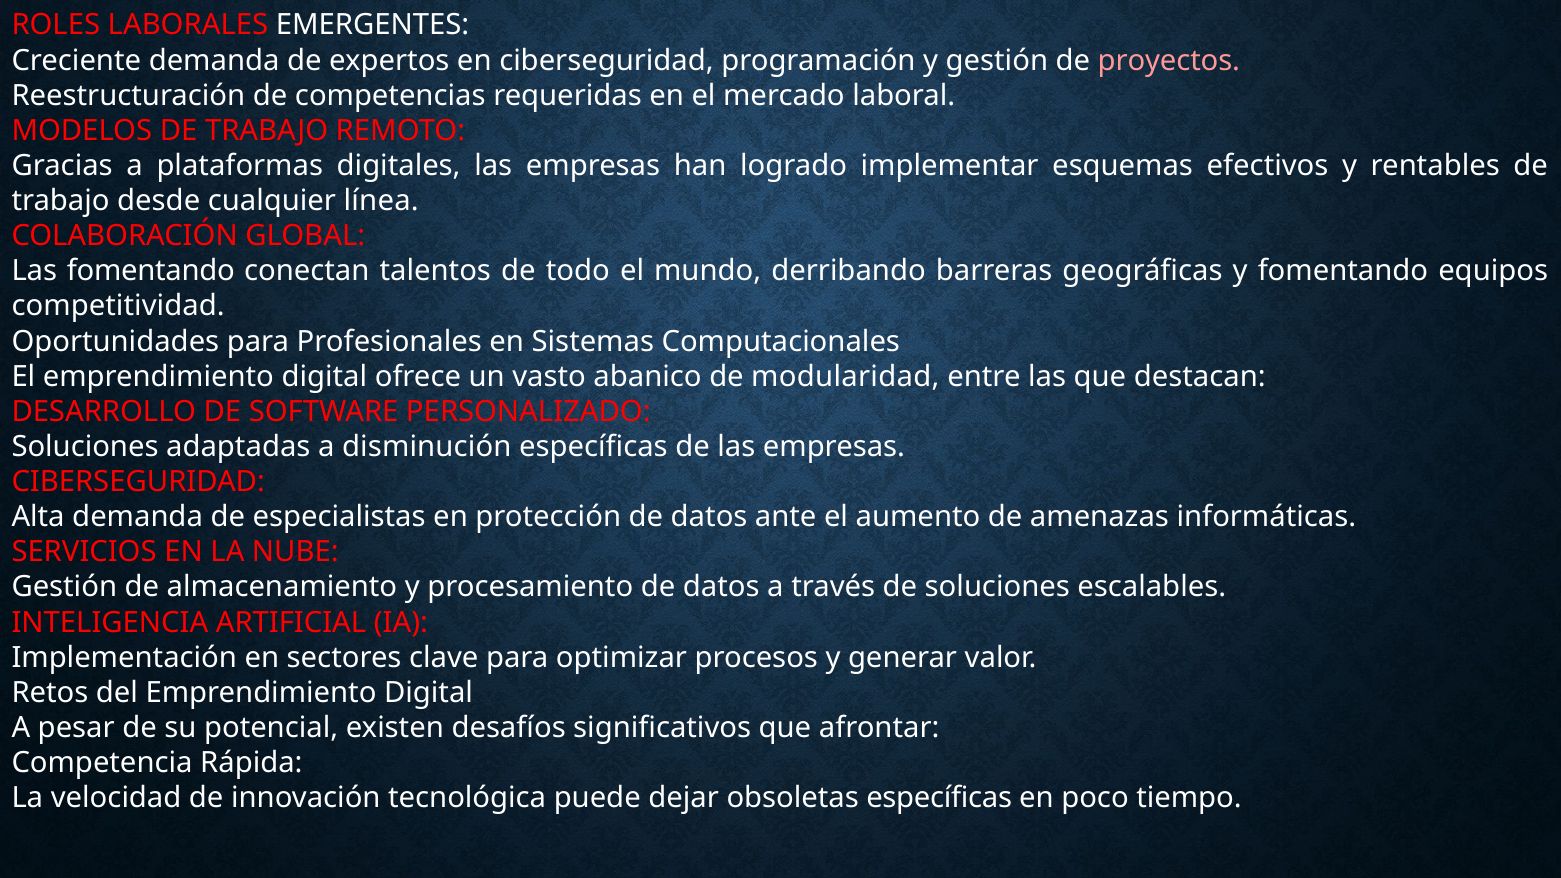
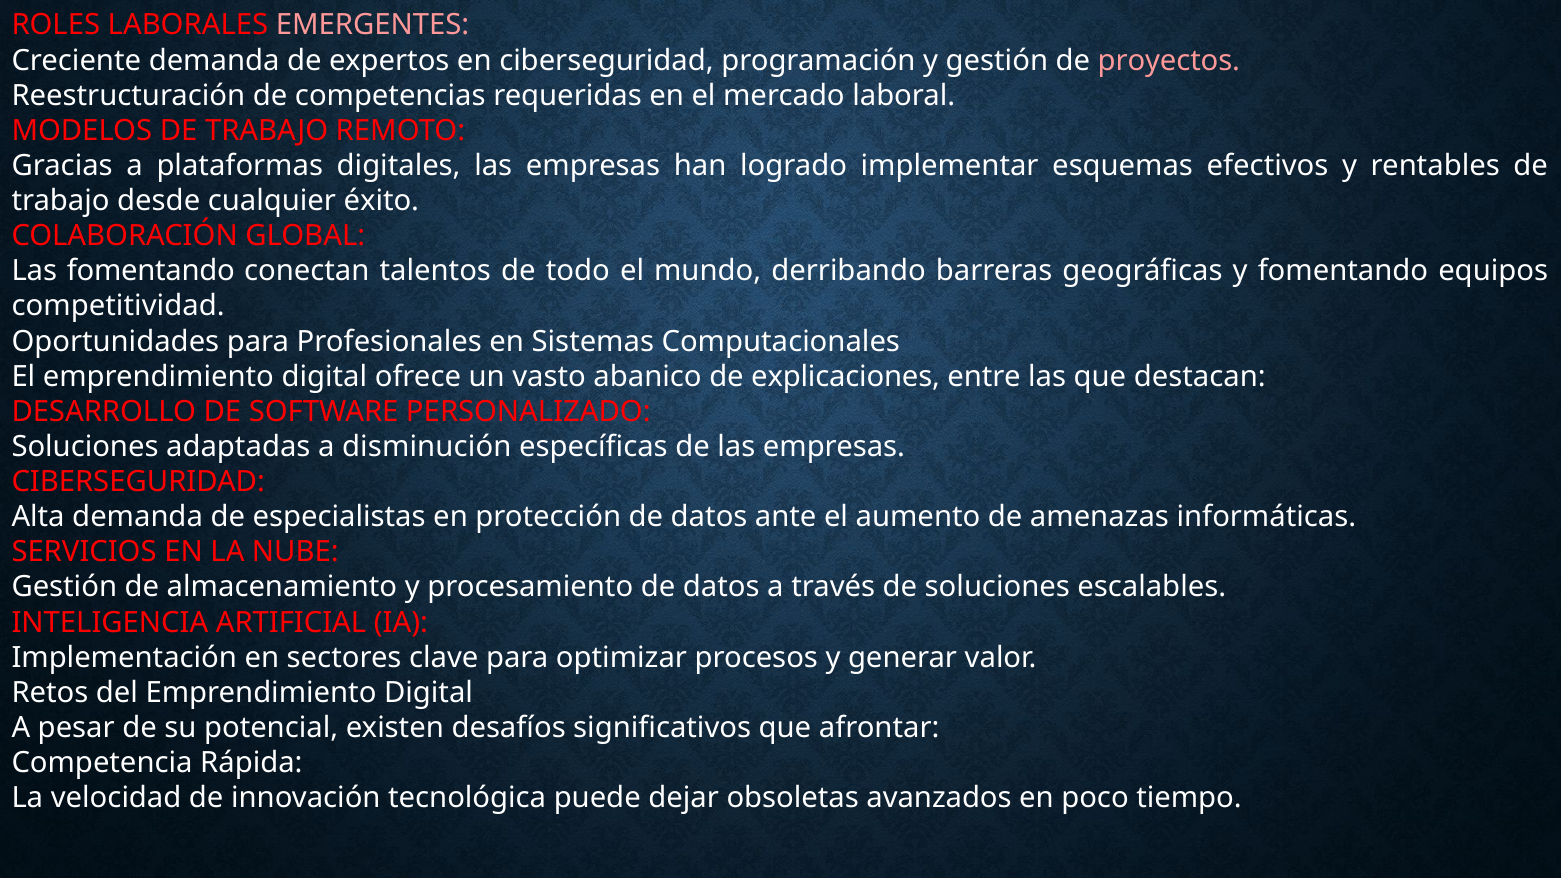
EMERGENTES colour: white -> pink
línea: línea -> éxito
modularidad: modularidad -> explicaciones
obsoletas específicas: específicas -> avanzados
